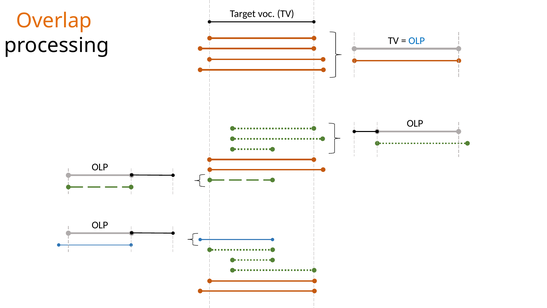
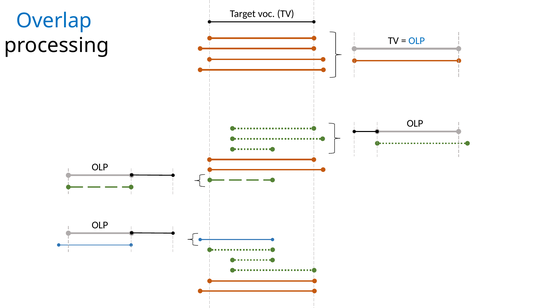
Overlap colour: orange -> blue
